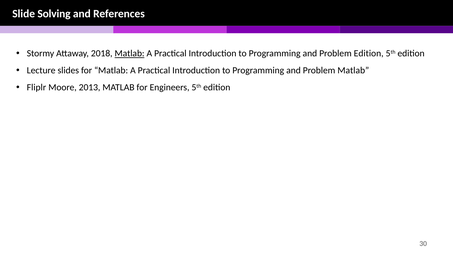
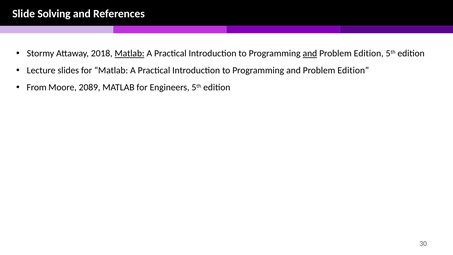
and at (310, 53) underline: none -> present
Matlab at (353, 70): Matlab -> Edition
Fliplr: Fliplr -> From
2013: 2013 -> 2089
